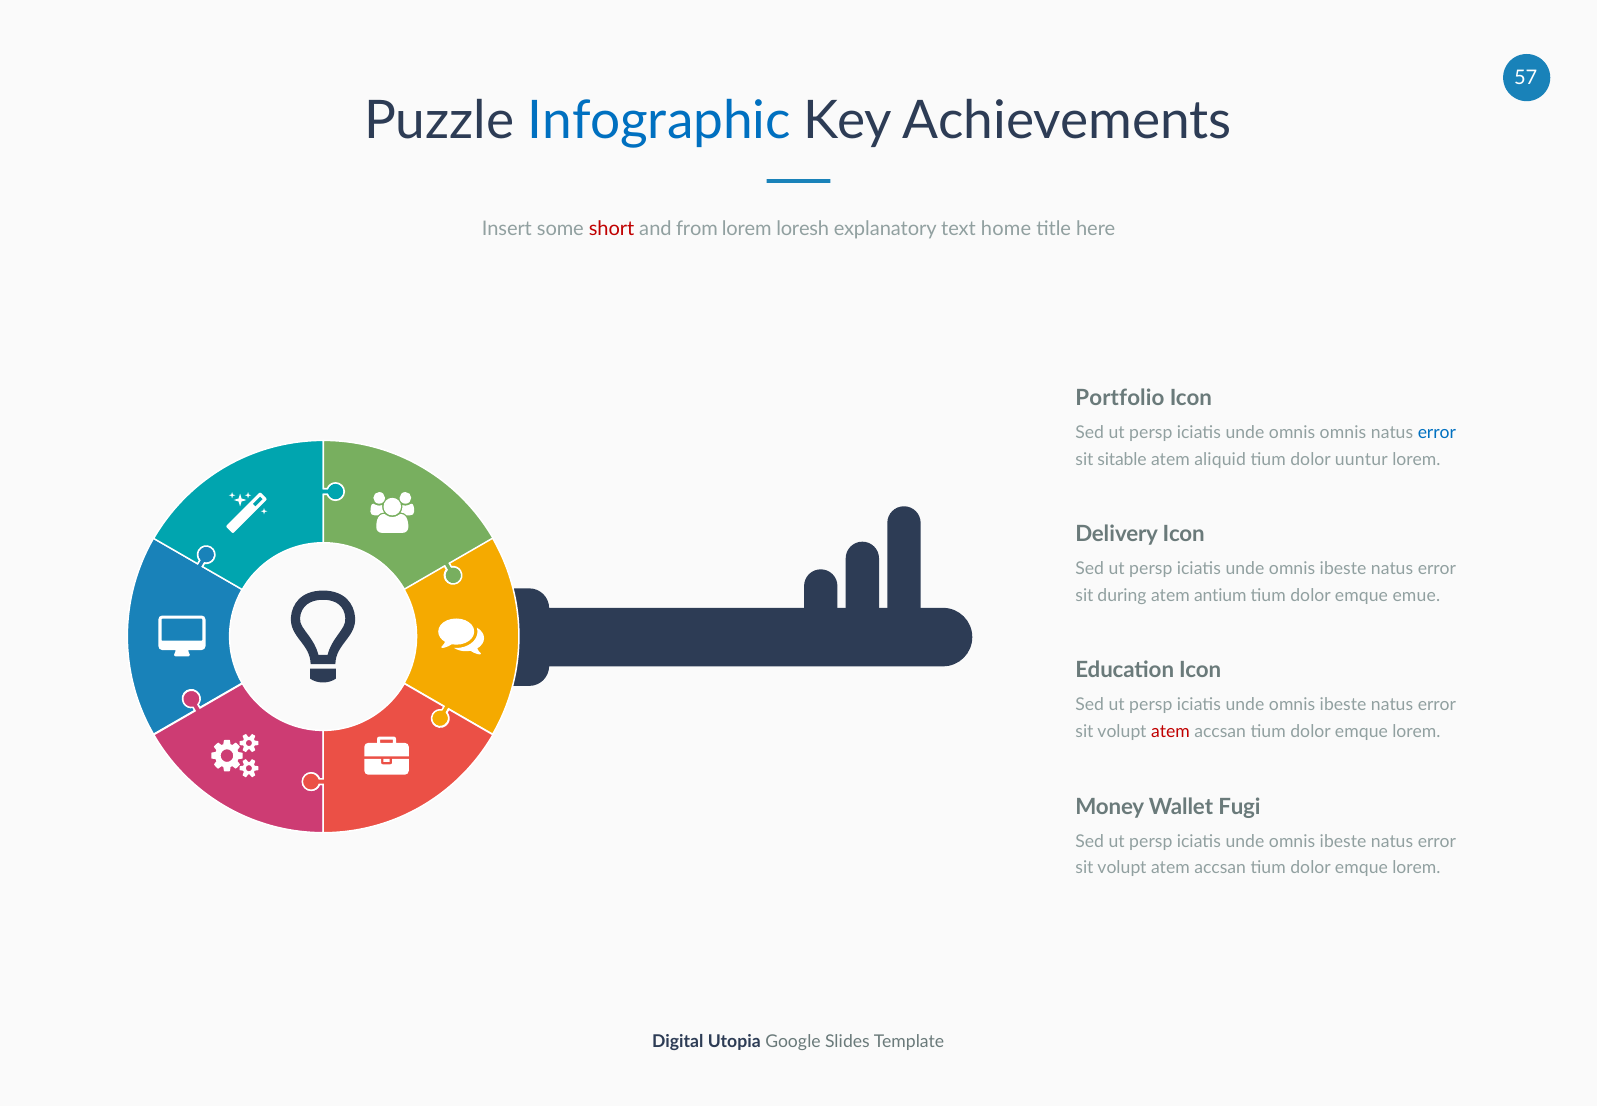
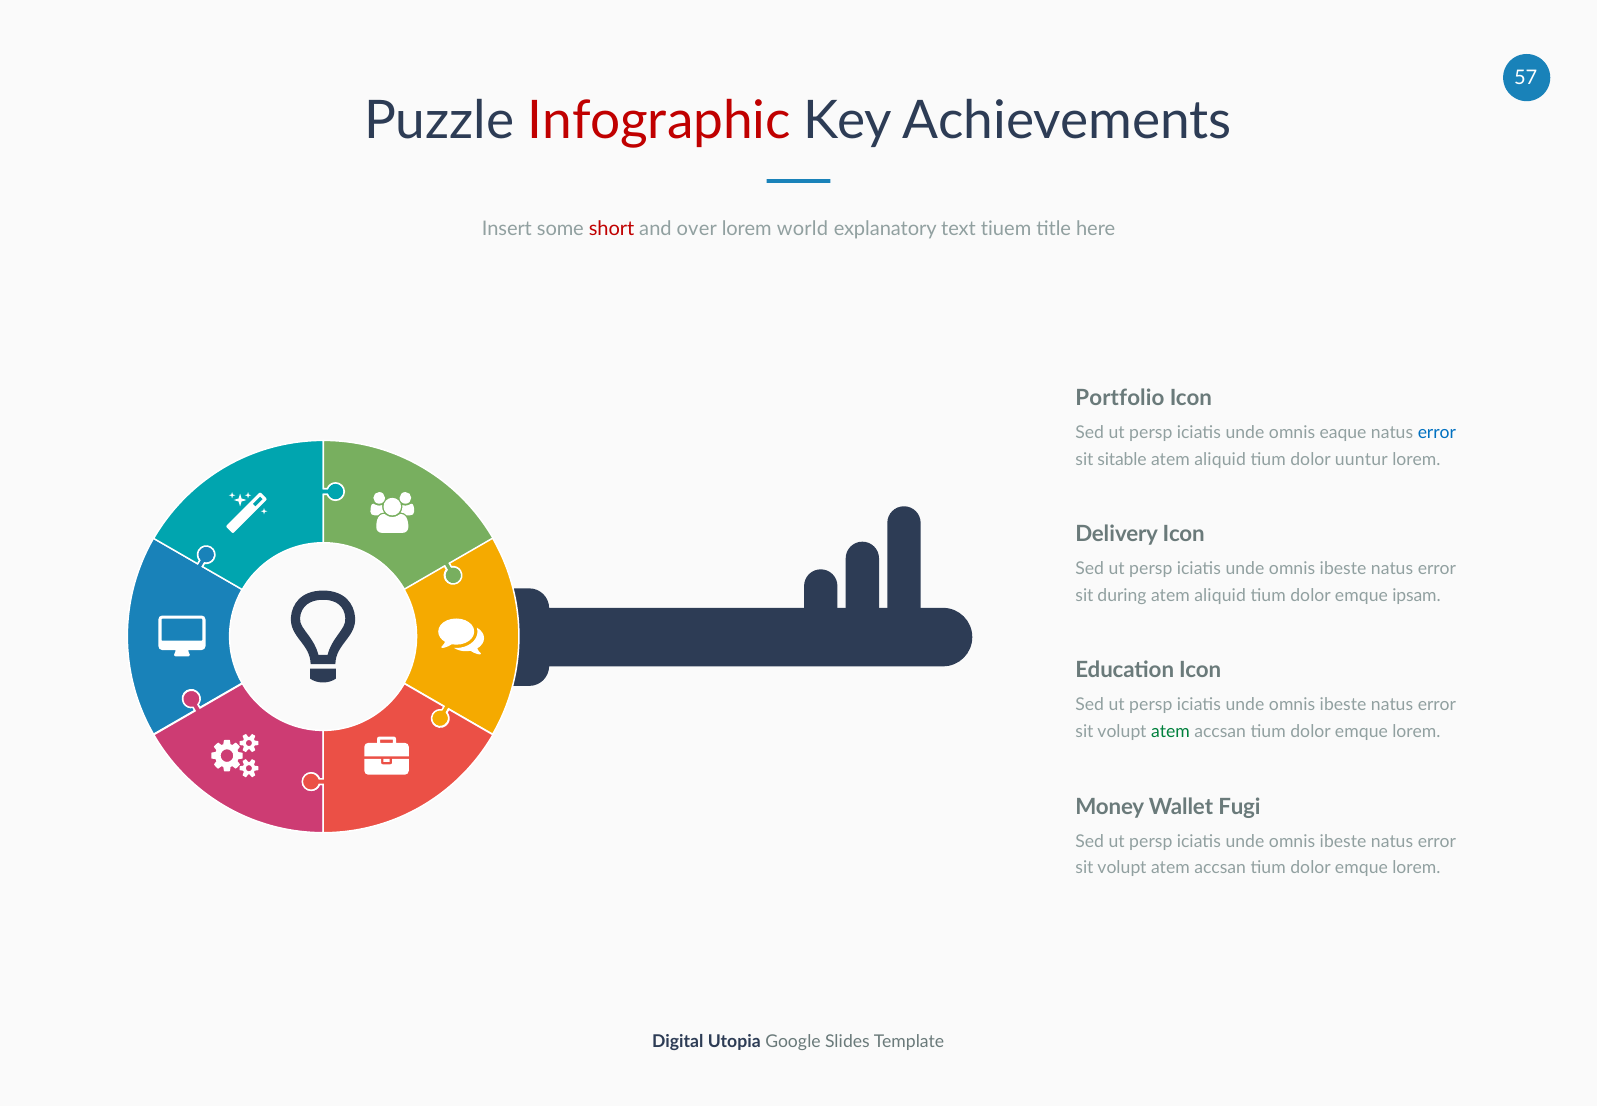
Infographic colour: blue -> red
from: from -> over
loresh: loresh -> world
home: home -> tiuem
omnis omnis: omnis -> eaque
antium at (1220, 595): antium -> aliquid
emue: emue -> ipsam
atem at (1171, 731) colour: red -> green
